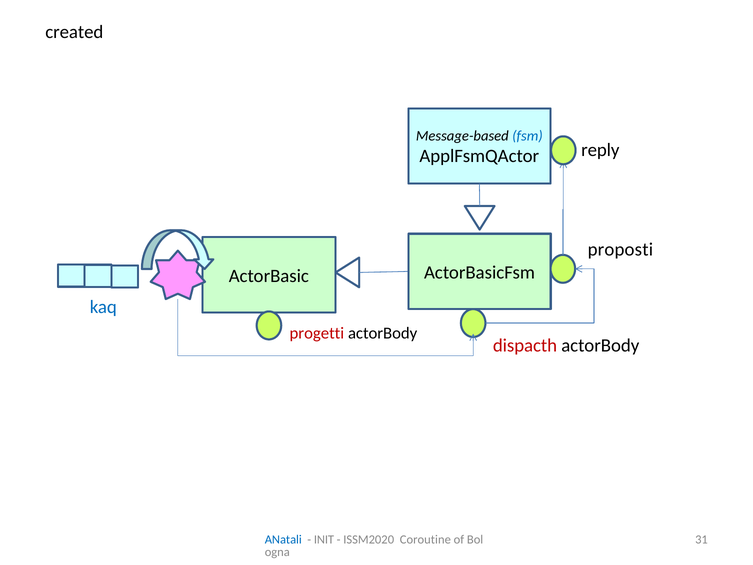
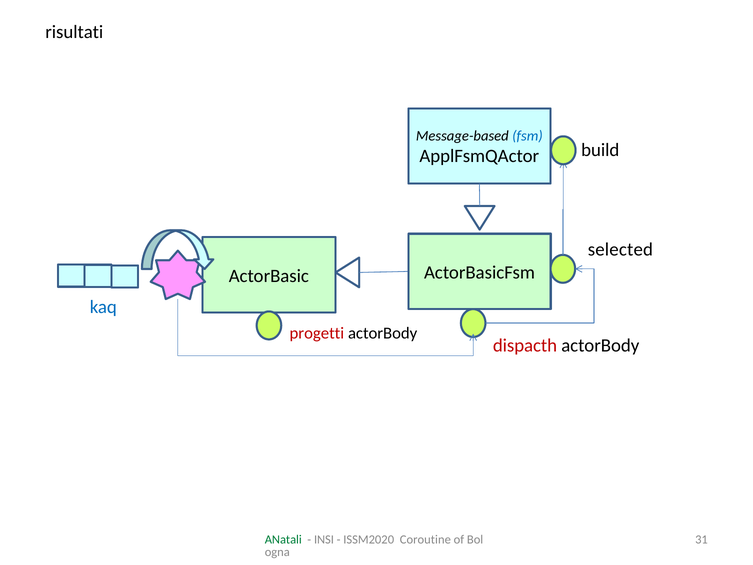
created: created -> risultati
reply: reply -> build
proposti: proposti -> selected
ANatali colour: blue -> green
INIT: INIT -> INSI
